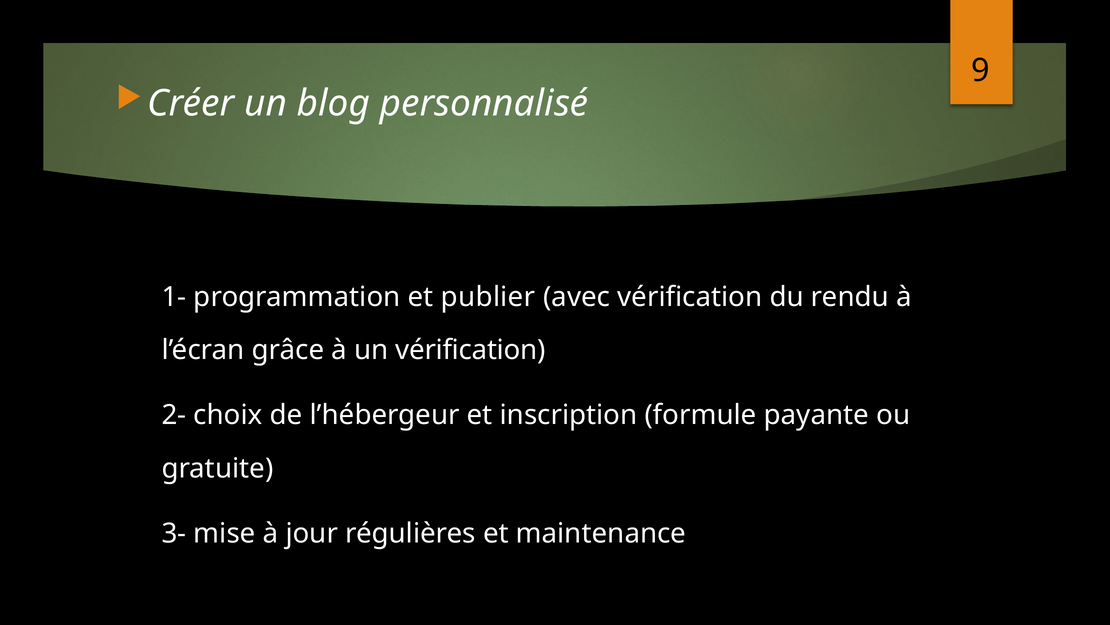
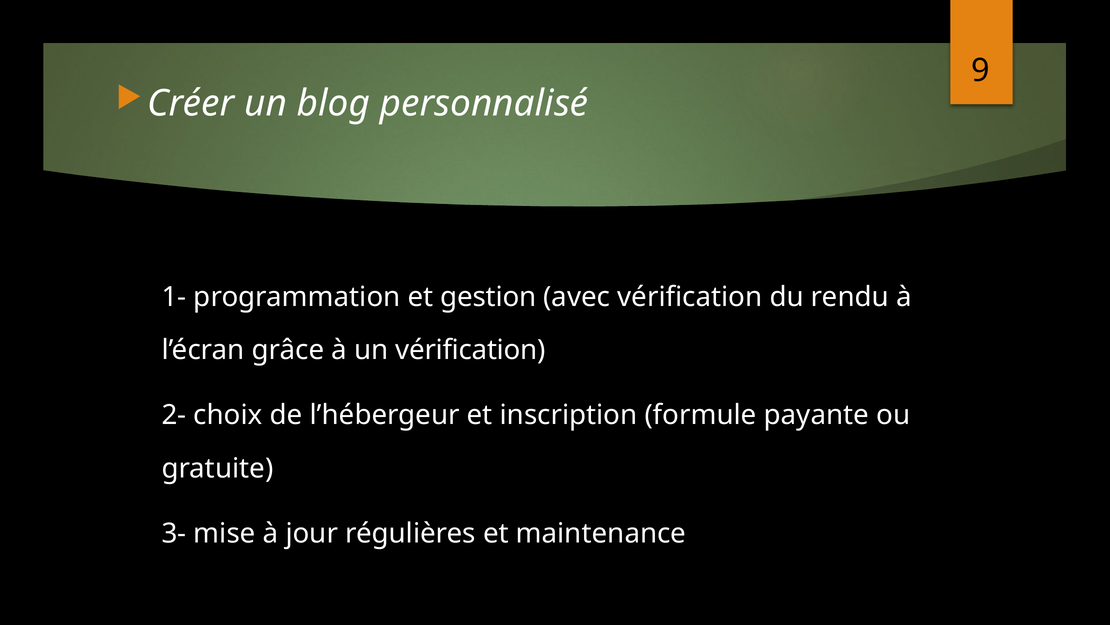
publier: publier -> gestion
